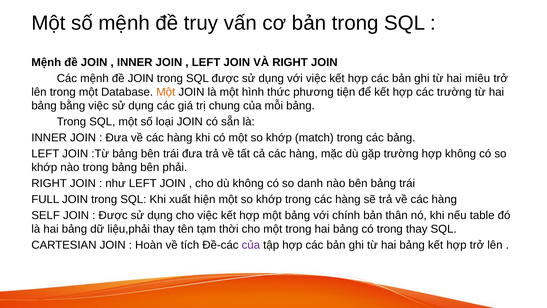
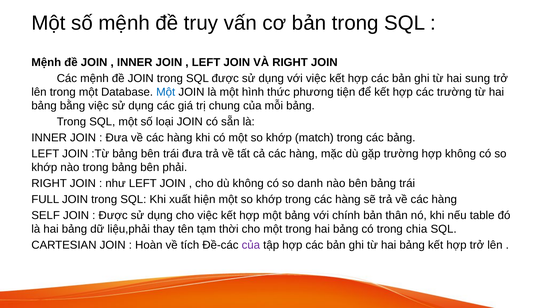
miêu: miêu -> sung
Một at (166, 92) colour: orange -> blue
trong thay: thay -> chia
